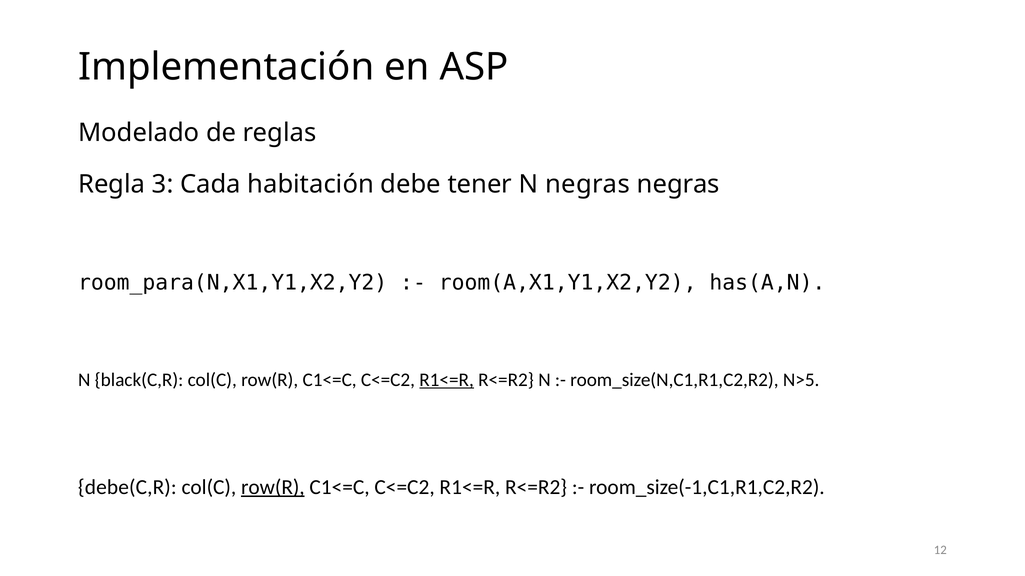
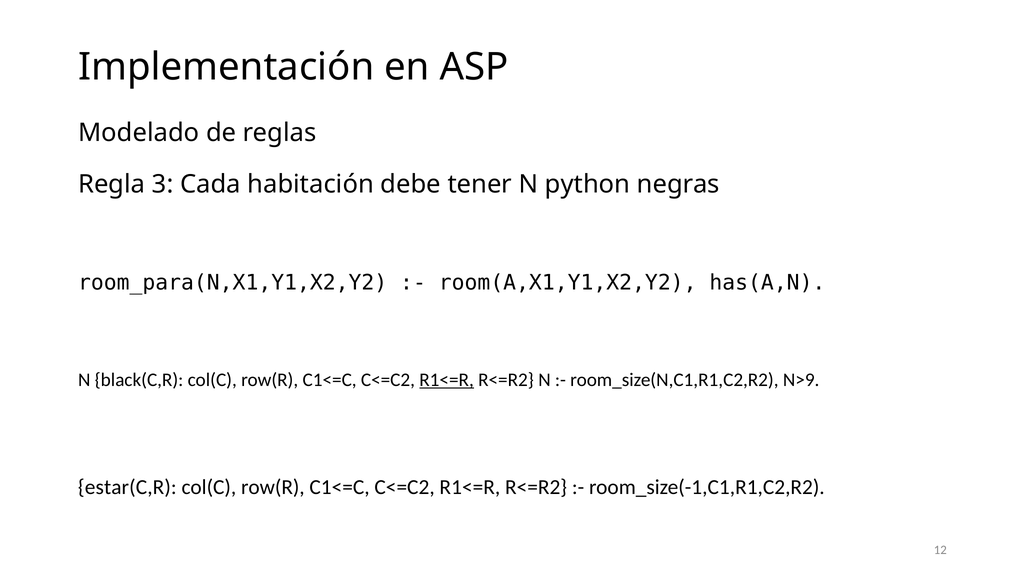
N negras: negras -> python
N>5: N>5 -> N>9
debe(C,R: debe(C,R -> estar(C,R
row(R at (273, 488) underline: present -> none
